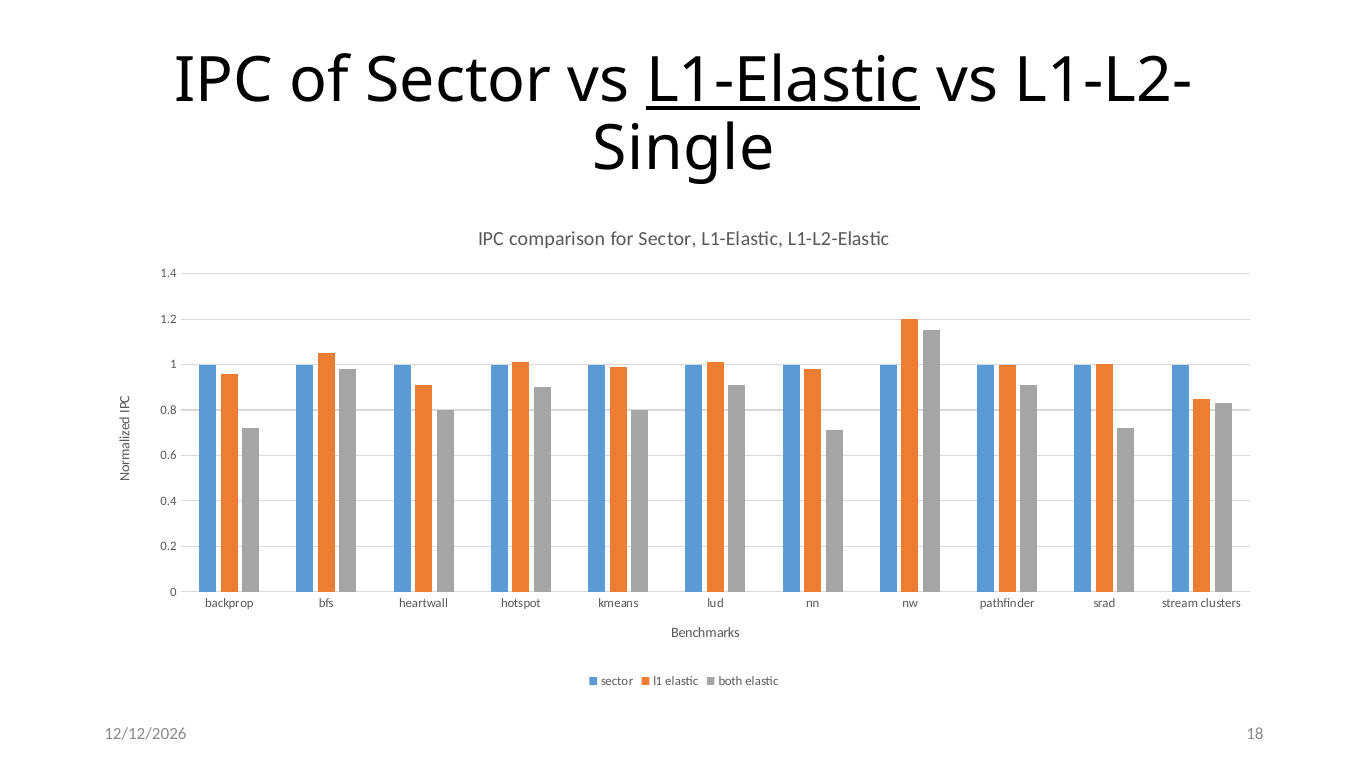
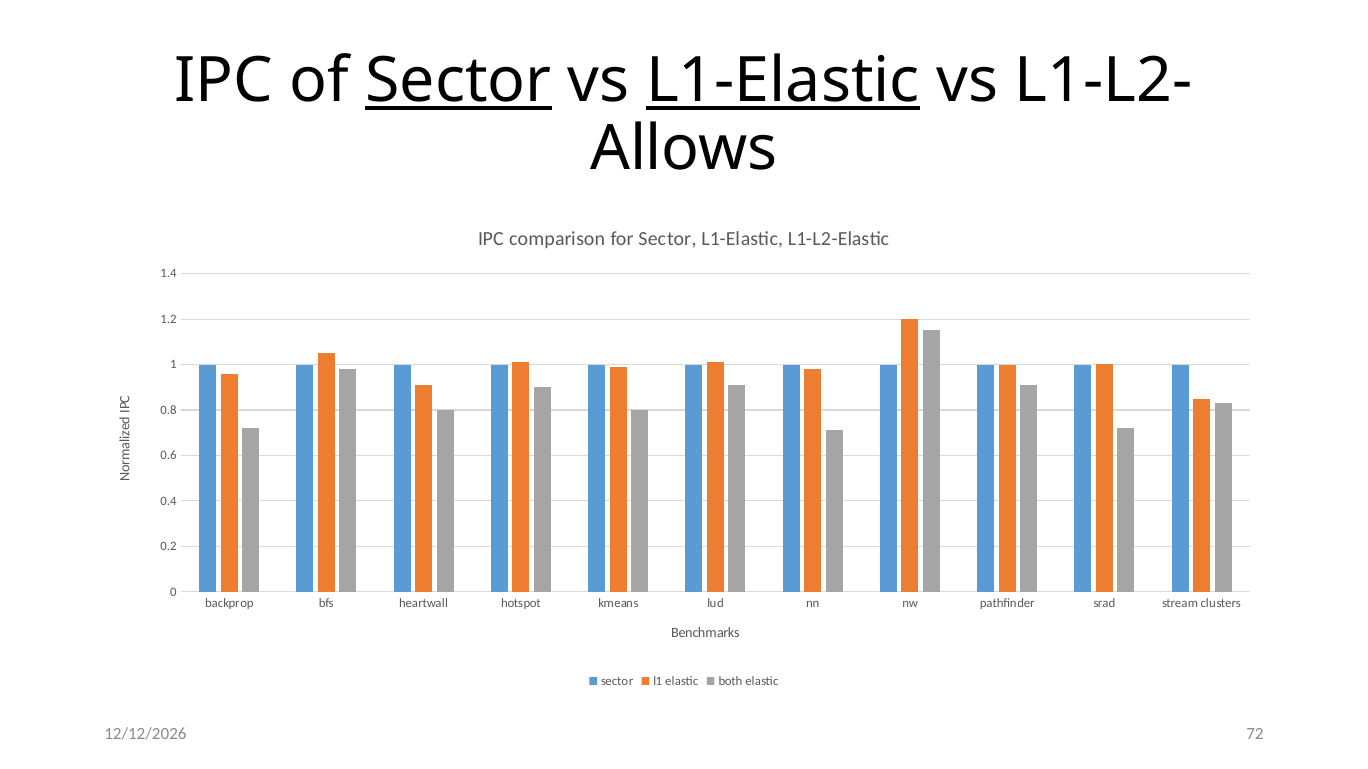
Sector at (458, 81) underline: none -> present
Single: Single -> Allows
18: 18 -> 72
